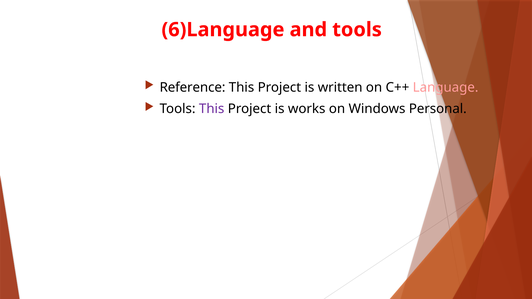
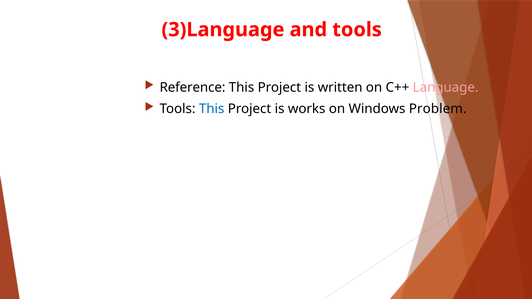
6)Language: 6)Language -> 3)Language
This at (212, 109) colour: purple -> blue
Personal: Personal -> Problem
